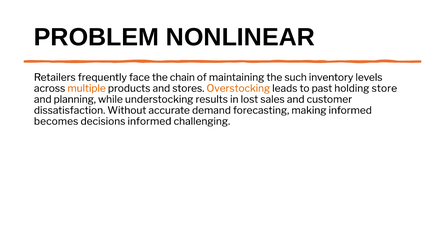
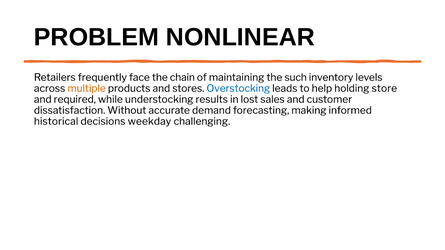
Overstocking colour: orange -> blue
past: past -> help
planning: planning -> required
becomes: becomes -> historical
decisions informed: informed -> weekday
